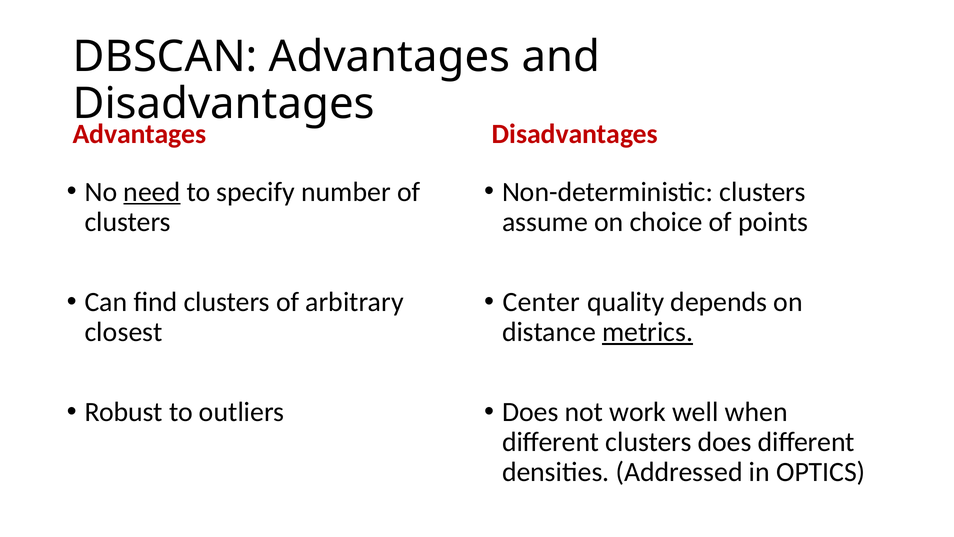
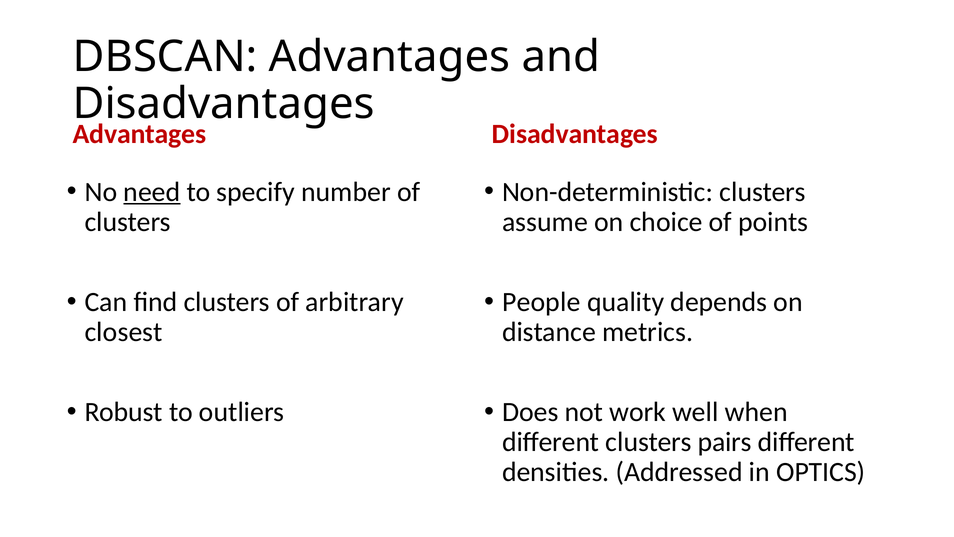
Center: Center -> People
metrics underline: present -> none
clusters does: does -> pairs
